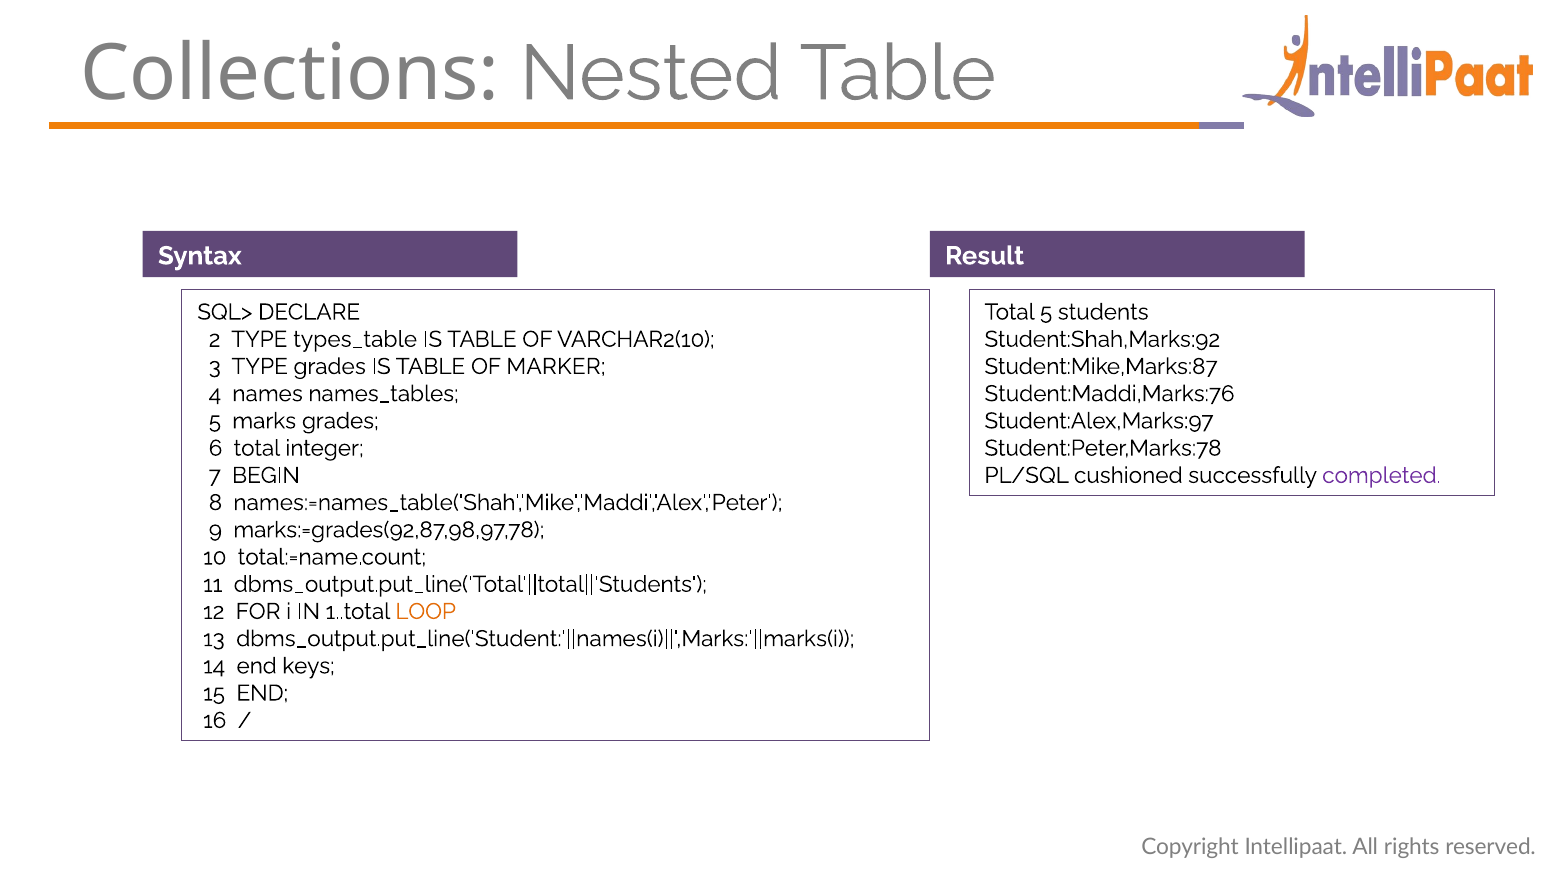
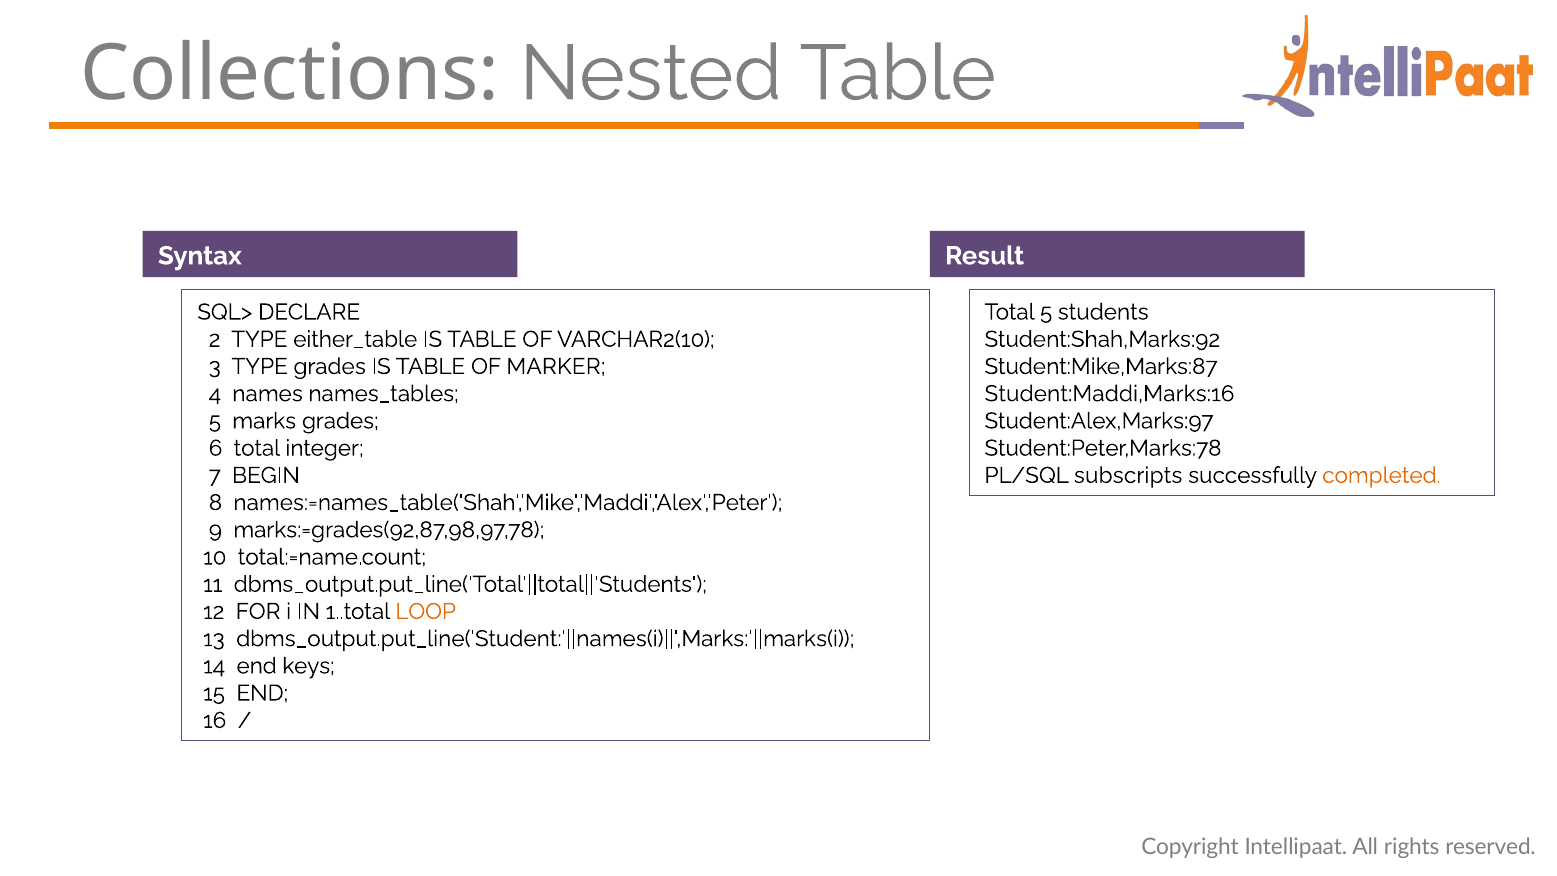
types_table: types_table -> either_table
Student:Maddi,Marks:76: Student:Maddi,Marks:76 -> Student:Maddi,Marks:16
cushioned: cushioned -> subscripts
completed colour: purple -> orange
